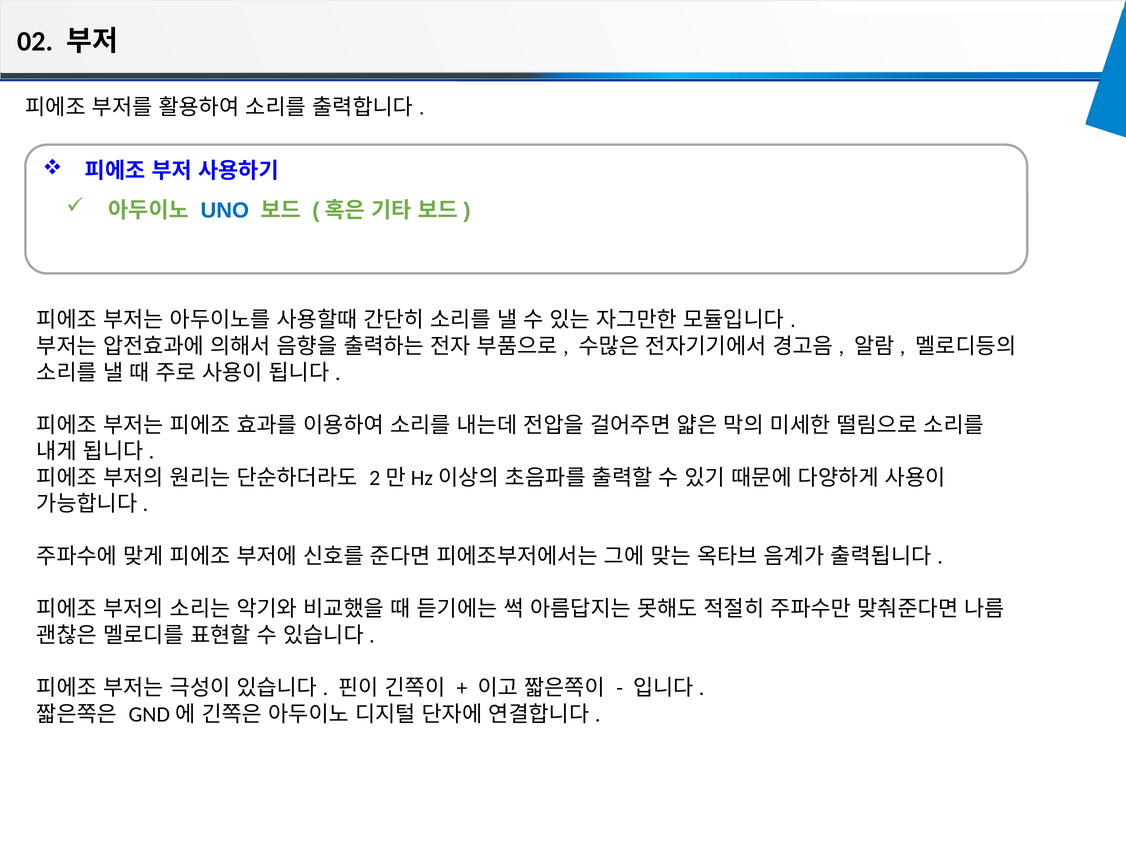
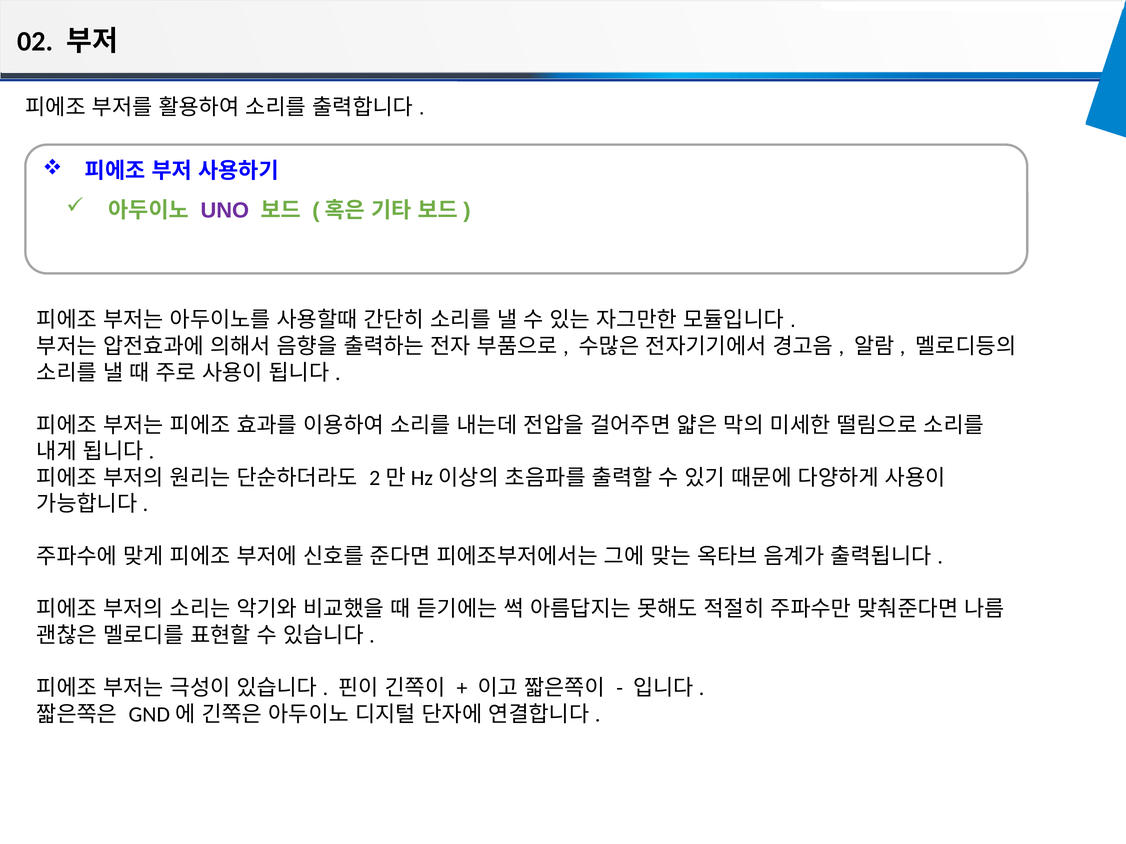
UNO colour: blue -> purple
